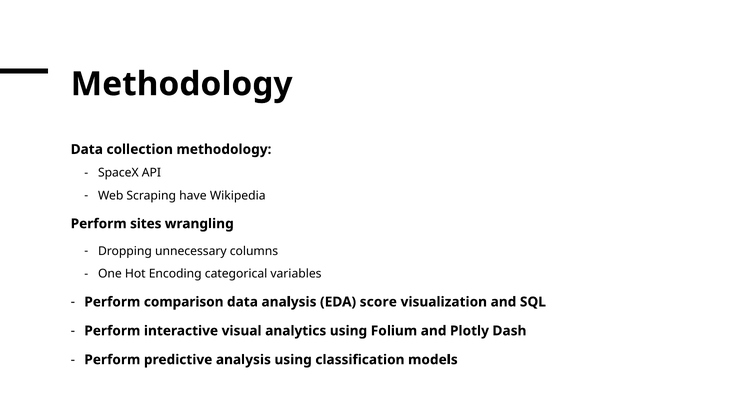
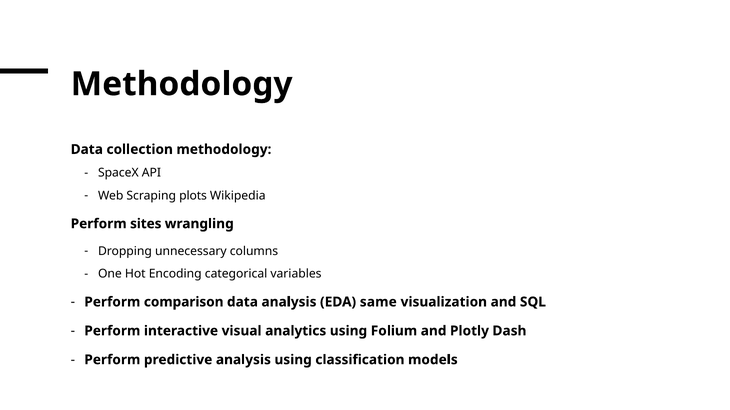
have: have -> plots
score: score -> same
